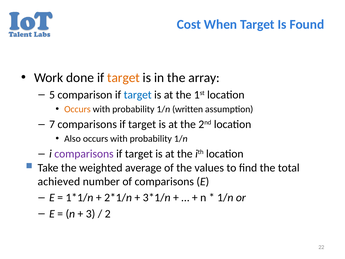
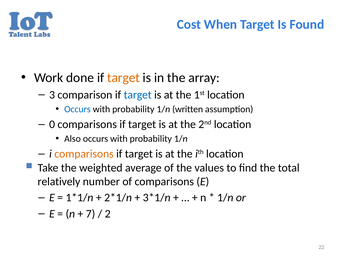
5: 5 -> 3
Occurs at (77, 109) colour: orange -> blue
7: 7 -> 0
comparisons at (84, 154) colour: purple -> orange
achieved: achieved -> relatively
3: 3 -> 7
